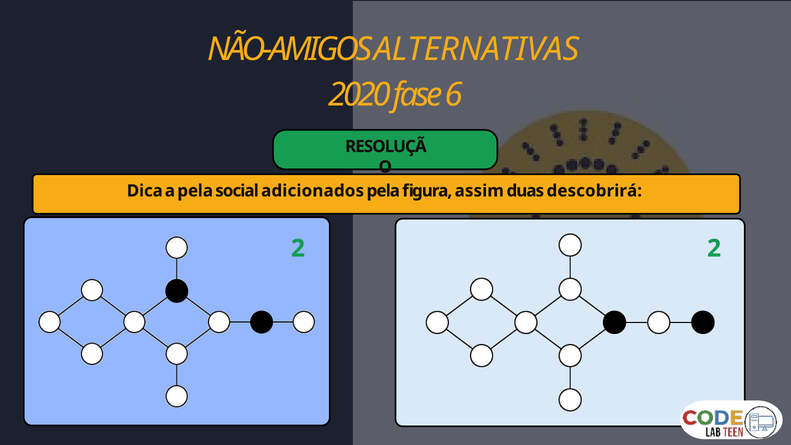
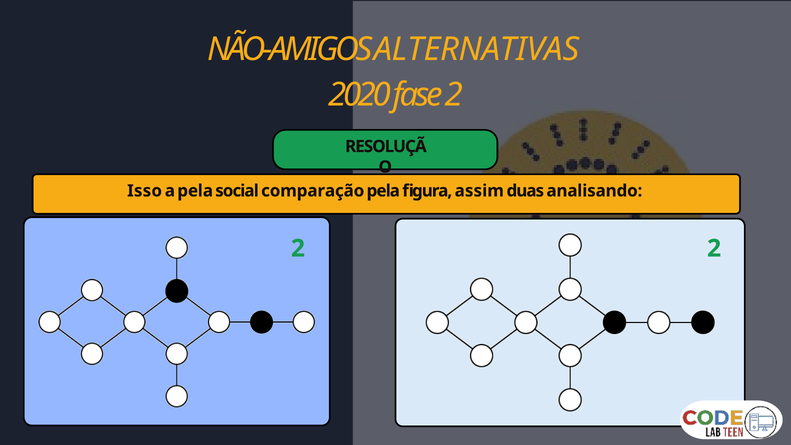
fase 6: 6 -> 2
Dica: Dica -> Isso
adicionados: adicionados -> comparação
descobrirá: descobrirá -> analisando
